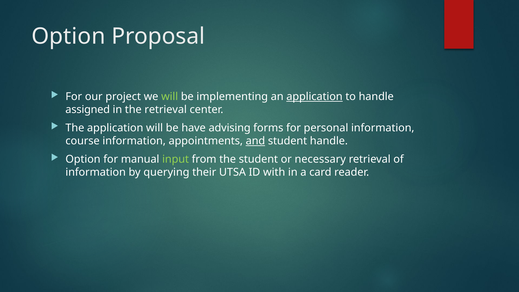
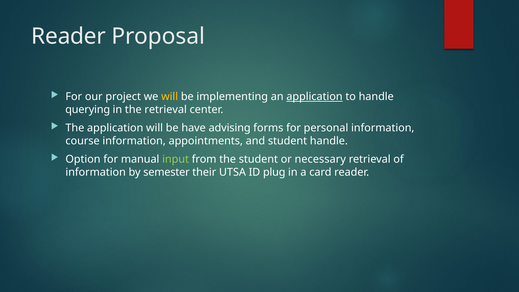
Option at (68, 36): Option -> Reader
will at (170, 97) colour: light green -> yellow
assigned: assigned -> querying
and underline: present -> none
querying: querying -> semester
with: with -> plug
